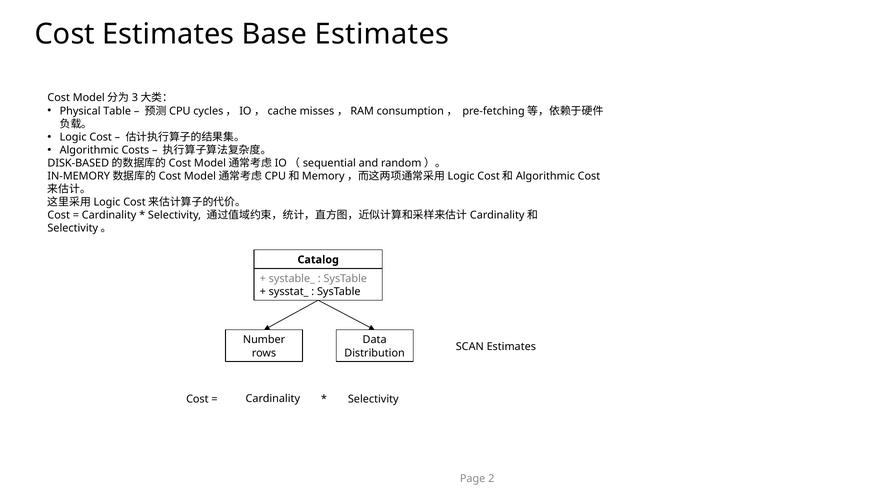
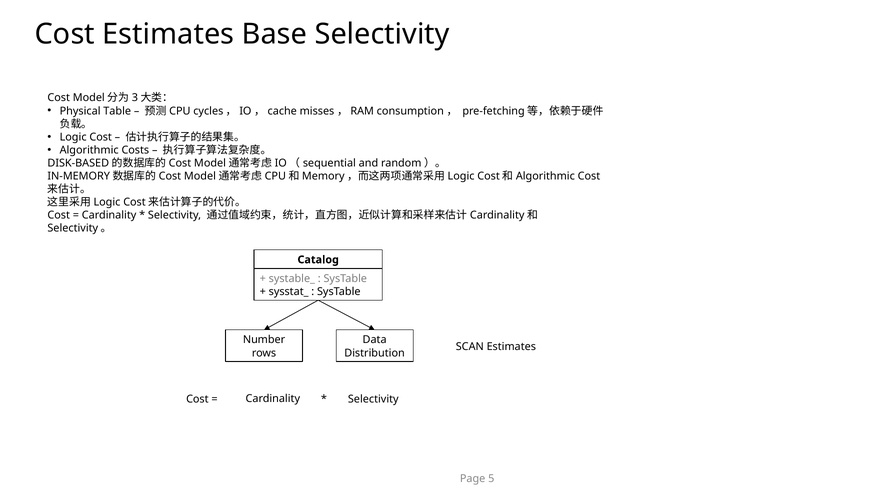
Base Estimates: Estimates -> Selectivity
2: 2 -> 5
